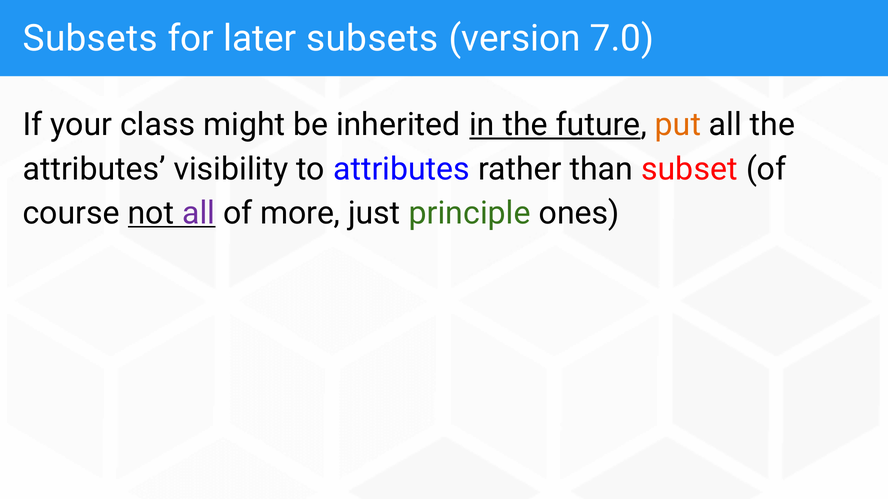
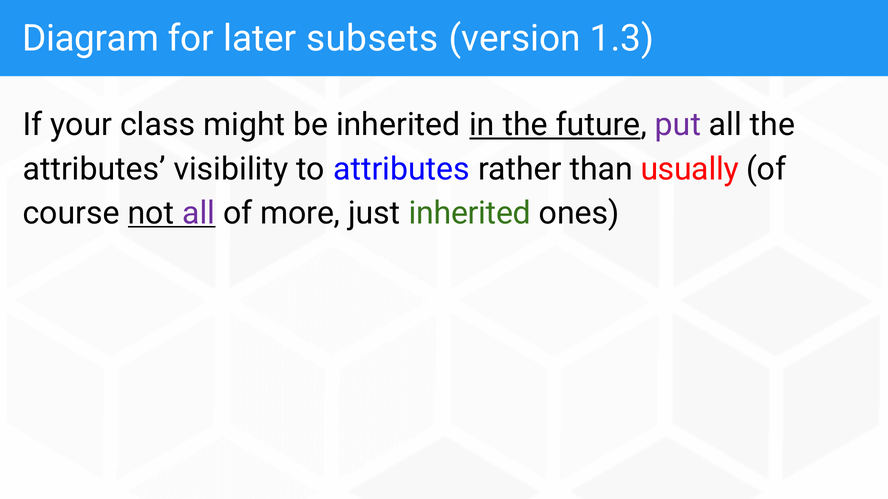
Subsets at (90, 39): Subsets -> Diagram
7.0: 7.0 -> 1.3
put colour: orange -> purple
subset: subset -> usually
just principle: principle -> inherited
